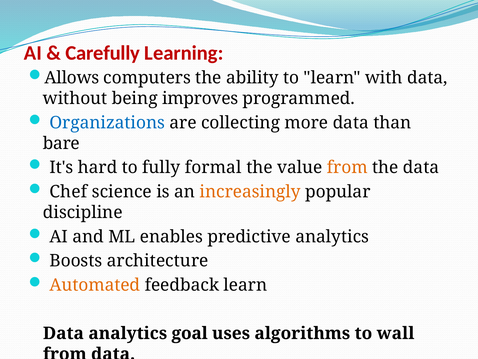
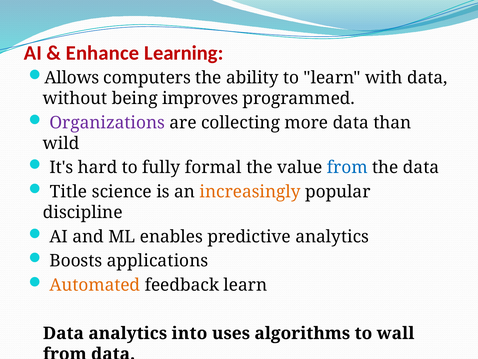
Carefully: Carefully -> Enhance
Organizations colour: blue -> purple
bare: bare -> wild
from at (347, 167) colour: orange -> blue
Chef: Chef -> Title
architecture: architecture -> applications
goal: goal -> into
